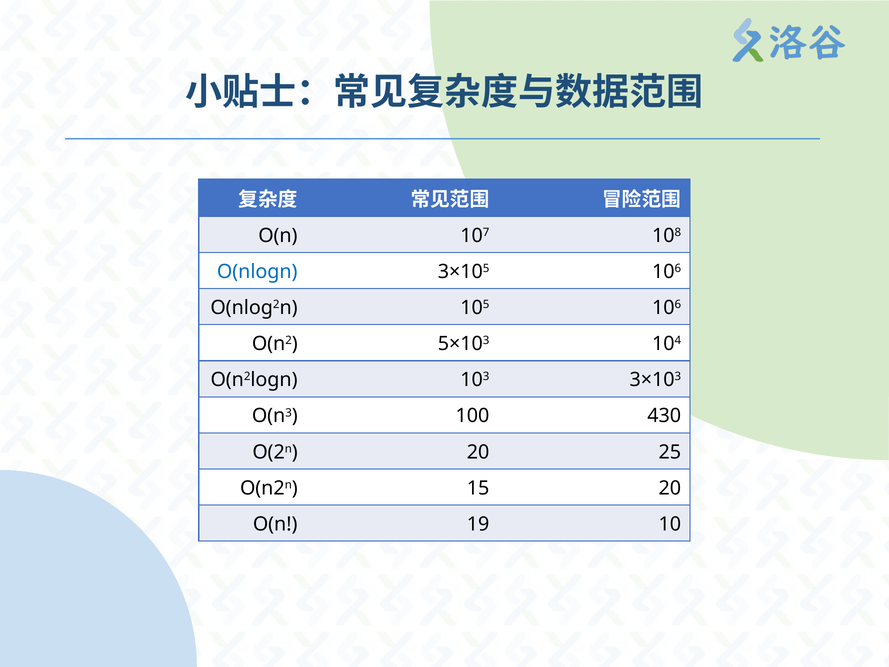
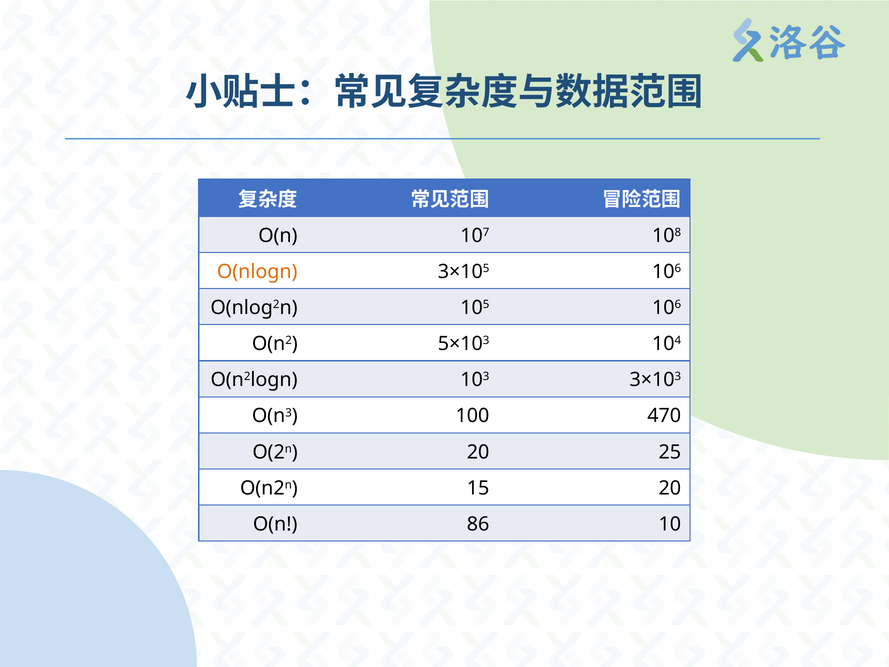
O(nlogn colour: blue -> orange
430: 430 -> 470
19: 19 -> 86
